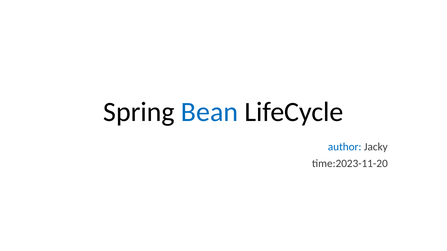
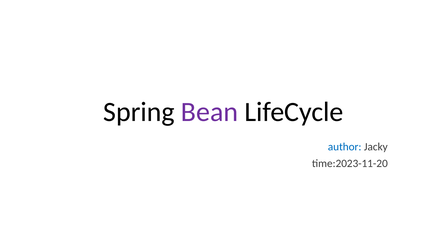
Bean colour: blue -> purple
